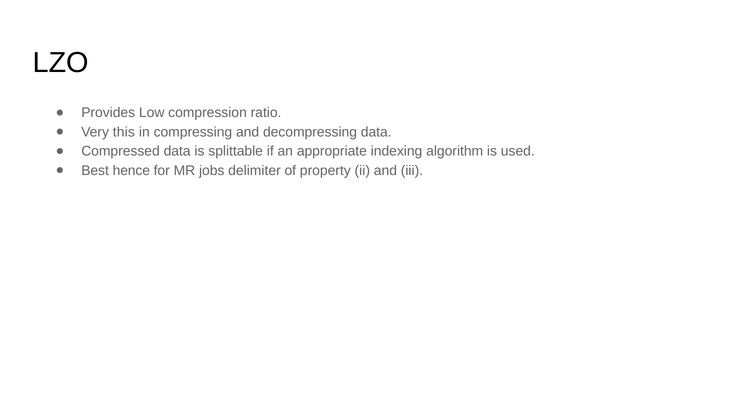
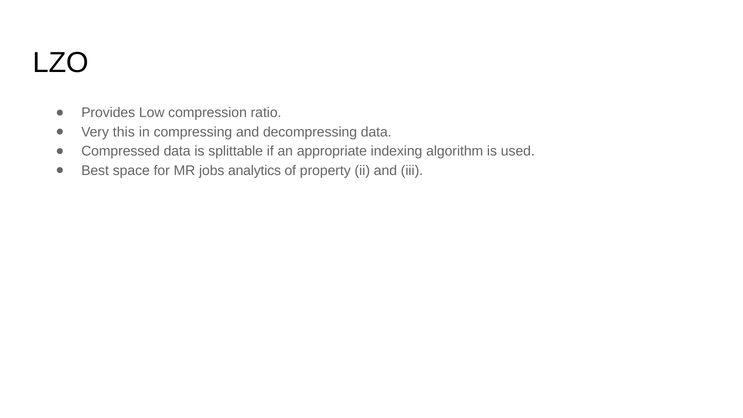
hence: hence -> space
delimiter: delimiter -> analytics
